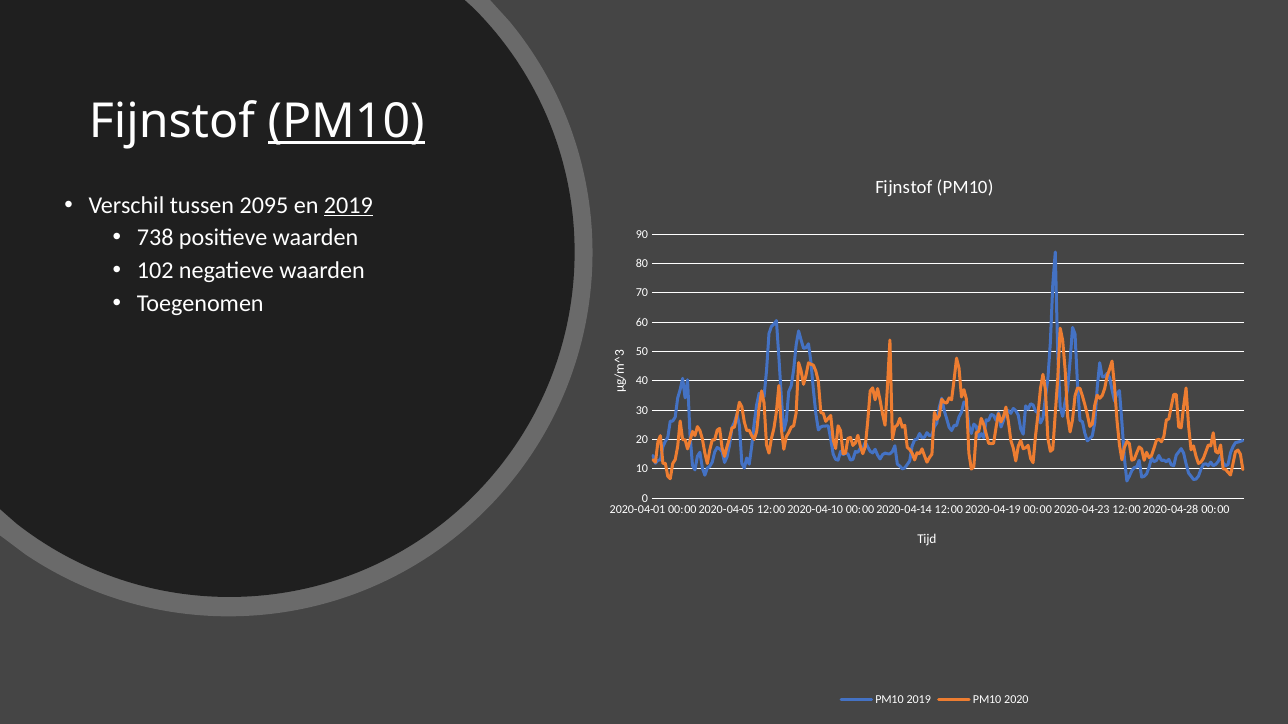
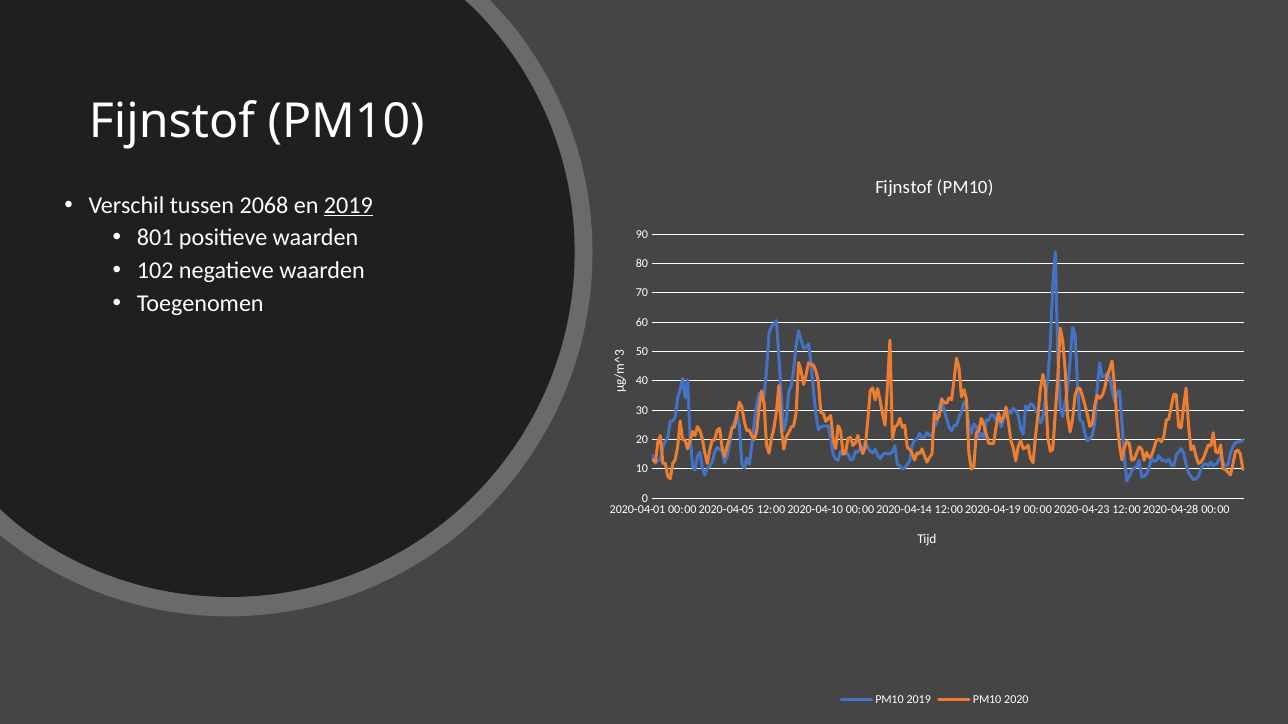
PM10 at (346, 122) underline: present -> none
2095: 2095 -> 2068
738: 738 -> 801
